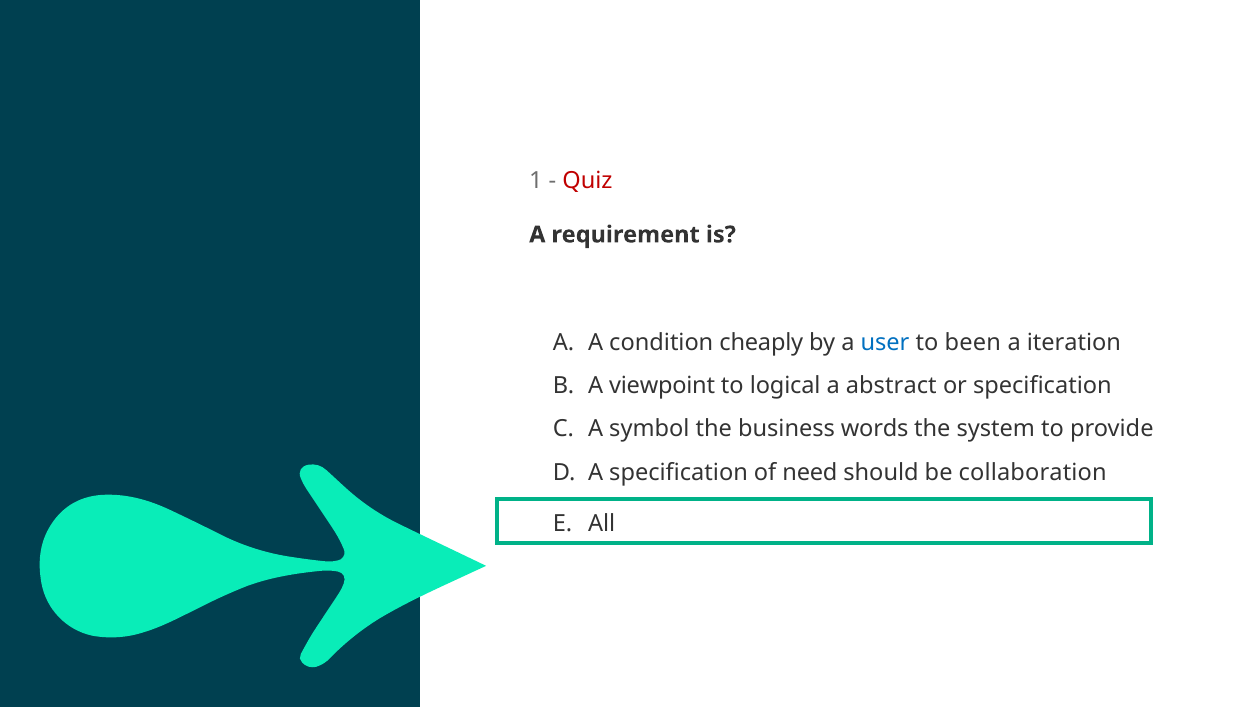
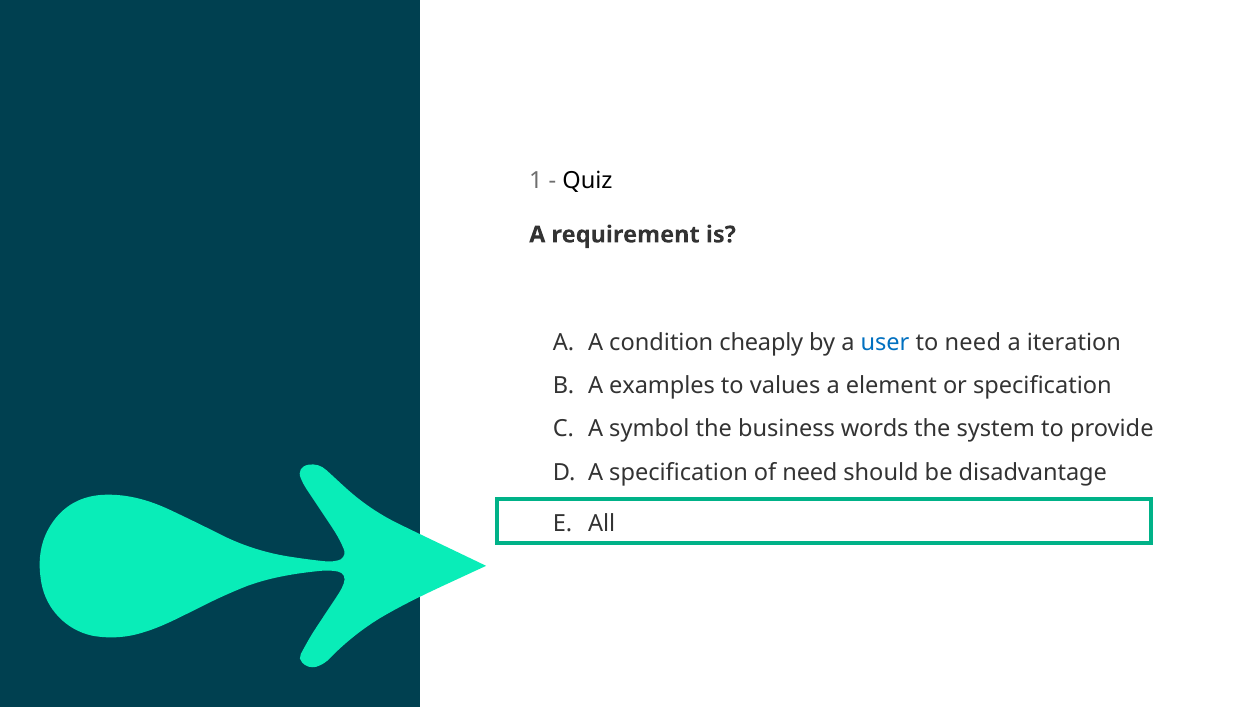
Quiz colour: red -> black
to been: been -> need
viewpoint: viewpoint -> examples
logical: logical -> values
abstract: abstract -> element
collaboration: collaboration -> disadvantage
